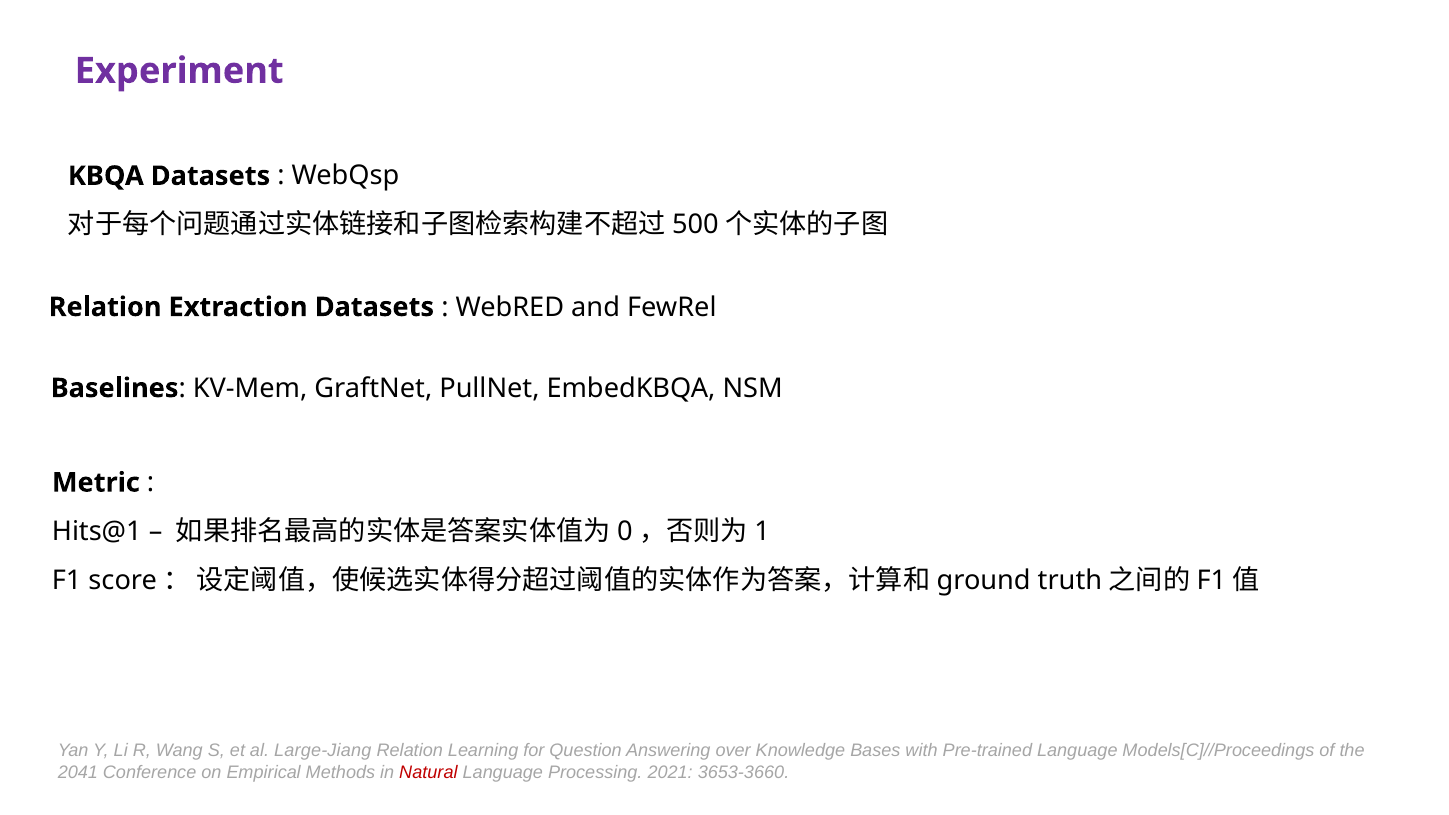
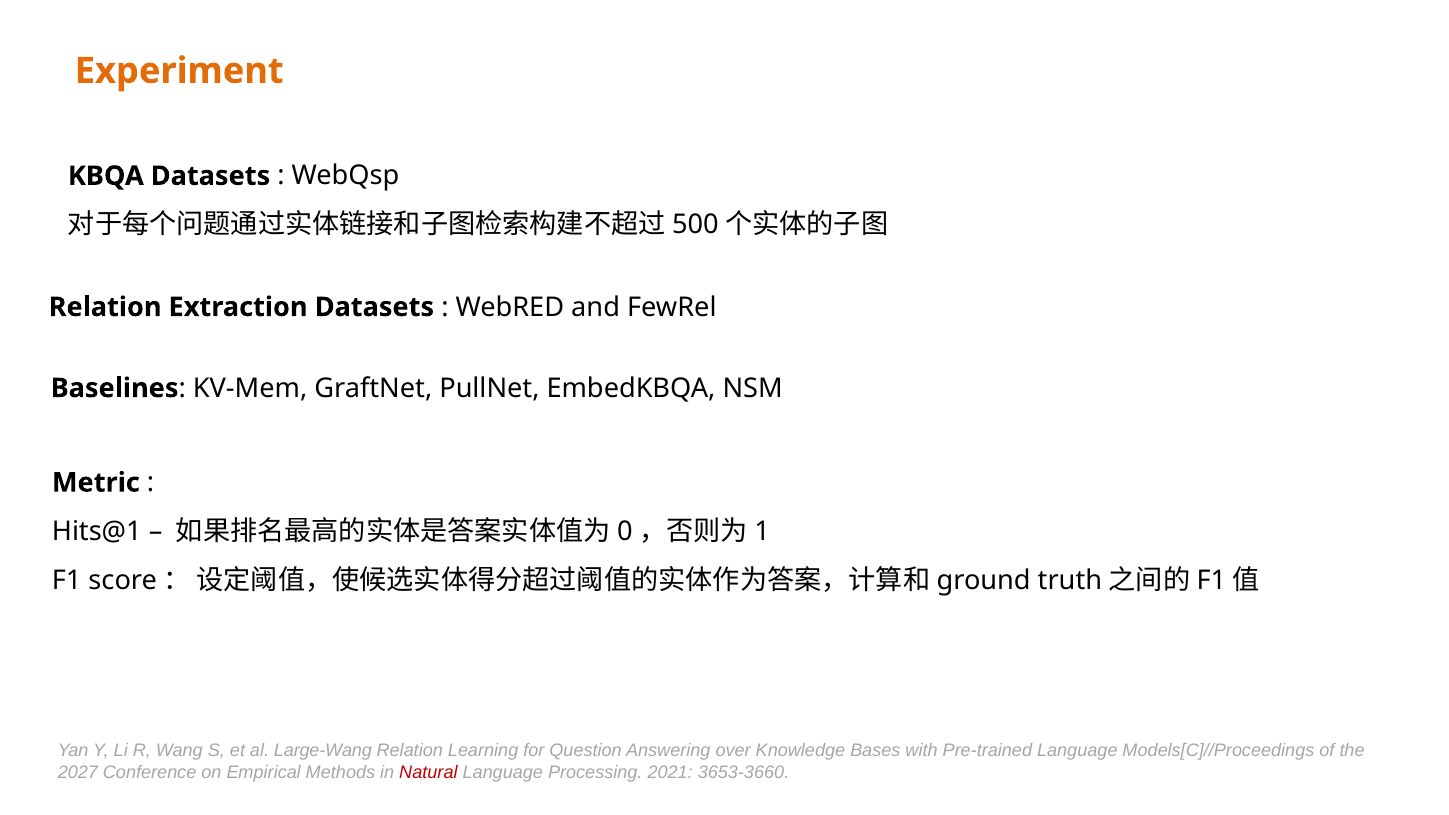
Experiment colour: purple -> orange
Large-Jiang: Large-Jiang -> Large-Wang
2041: 2041 -> 2027
